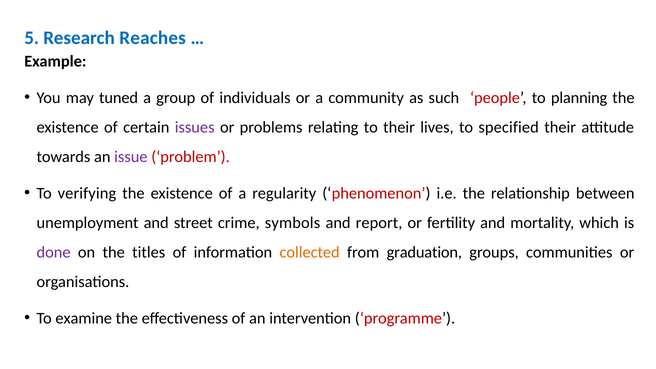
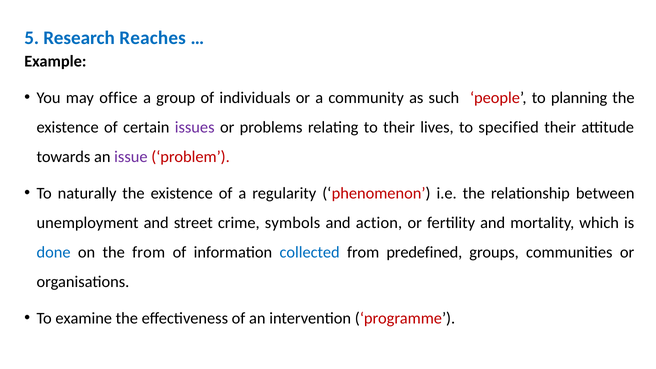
tuned: tuned -> office
verifying: verifying -> naturally
report: report -> action
done colour: purple -> blue
the titles: titles -> from
collected colour: orange -> blue
graduation: graduation -> predefined
